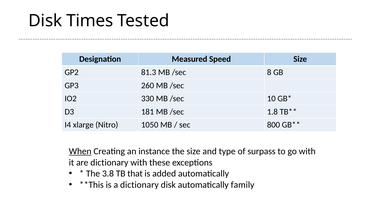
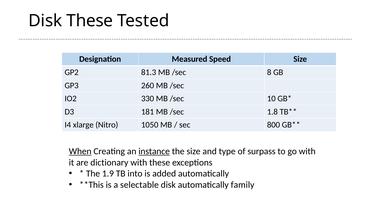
Disk Times: Times -> These
instance underline: none -> present
3.8: 3.8 -> 1.9
that: that -> into
a dictionary: dictionary -> selectable
